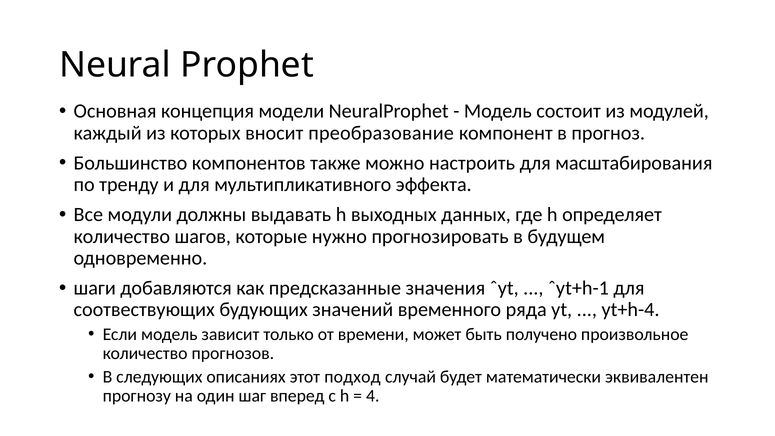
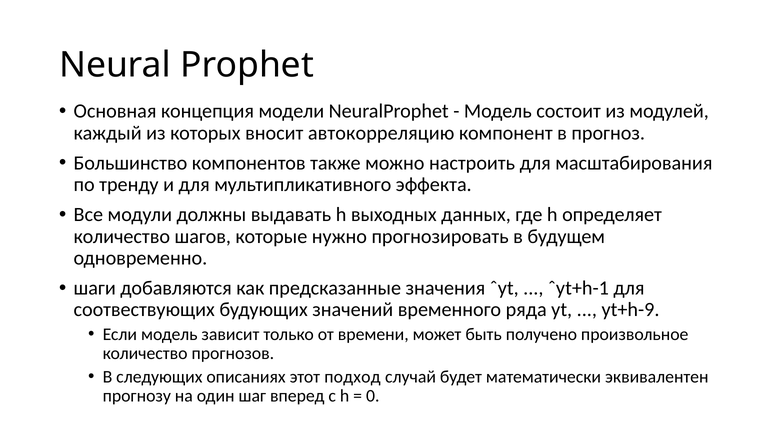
преобразование: преобразование -> автокорреляцию
yt+h-4: yt+h-4 -> yt+h-9
4: 4 -> 0
